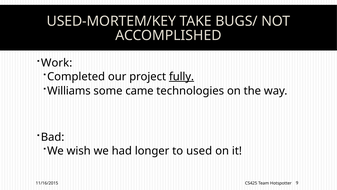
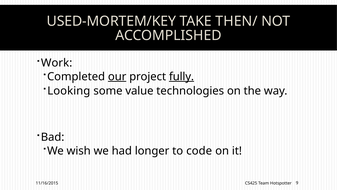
BUGS/: BUGS/ -> THEN/
our underline: none -> present
Williams: Williams -> Looking
came: came -> value
used: used -> code
